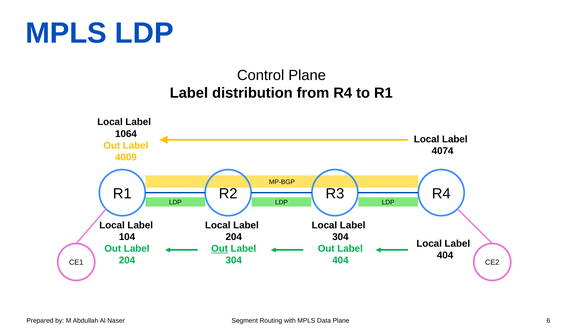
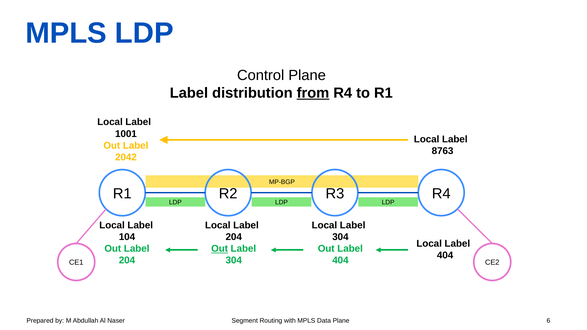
from underline: none -> present
1064: 1064 -> 1001
4074: 4074 -> 8763
4009: 4009 -> 2042
